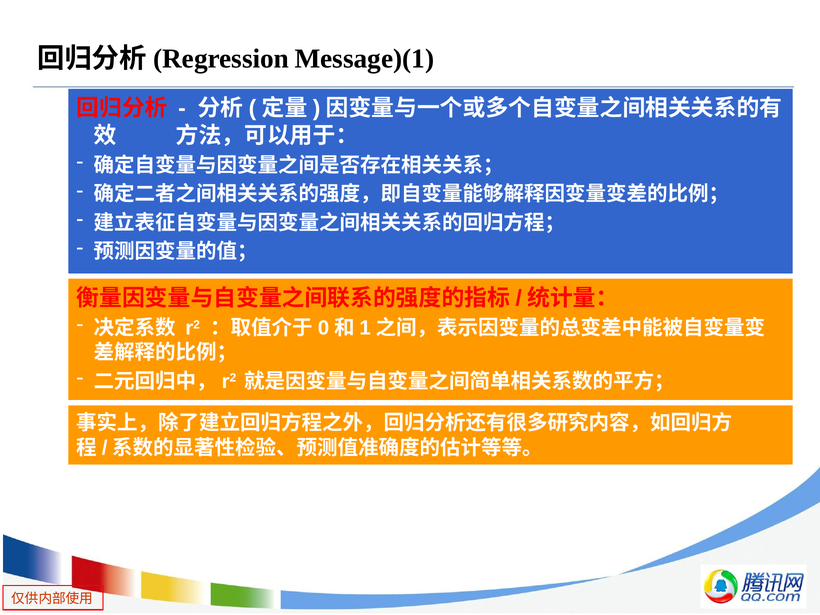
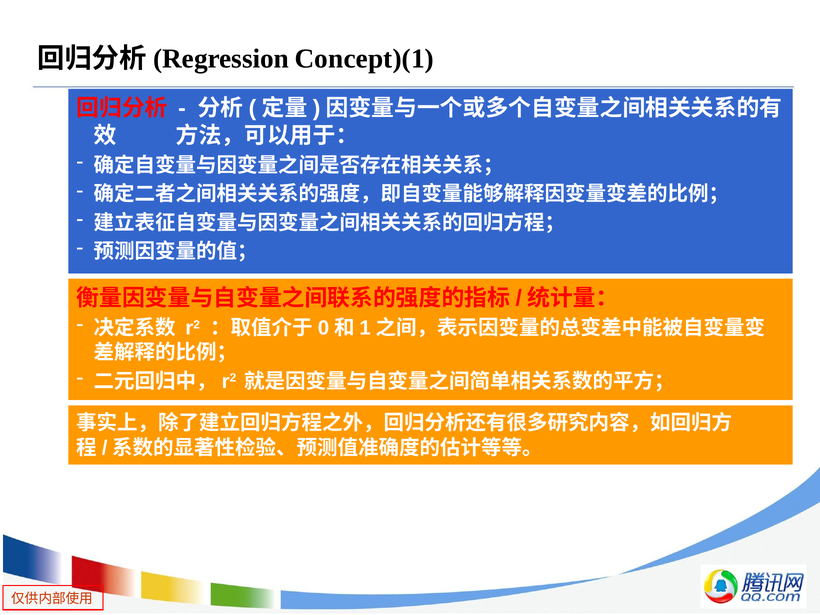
Message)(1: Message)(1 -> Concept)(1
